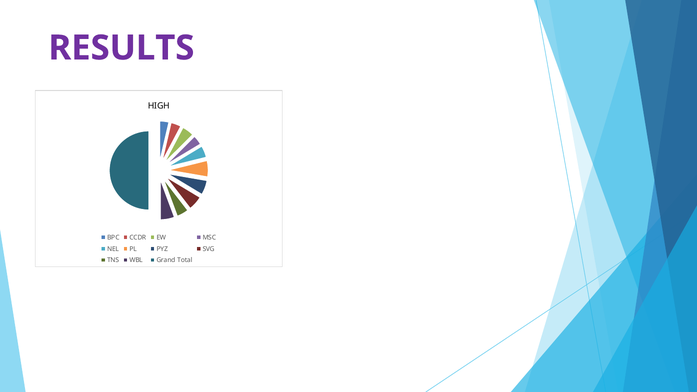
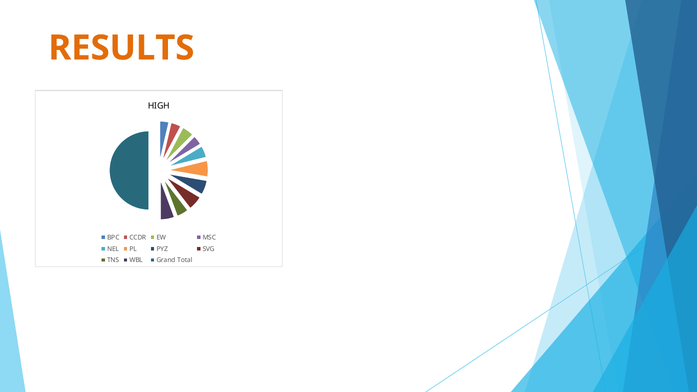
RESULTS colour: purple -> orange
